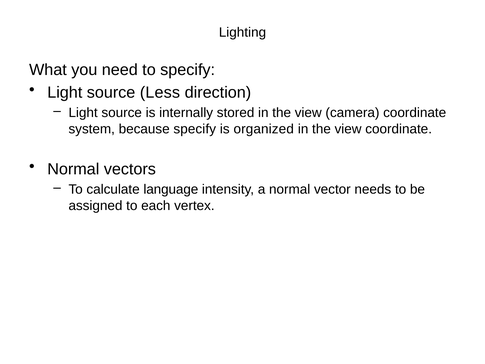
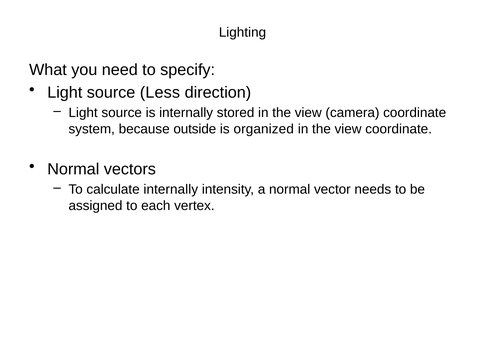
because specify: specify -> outside
calculate language: language -> internally
